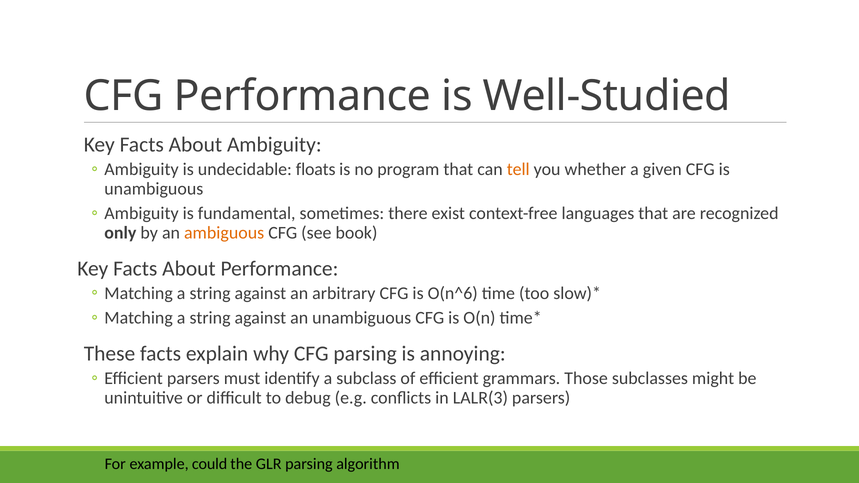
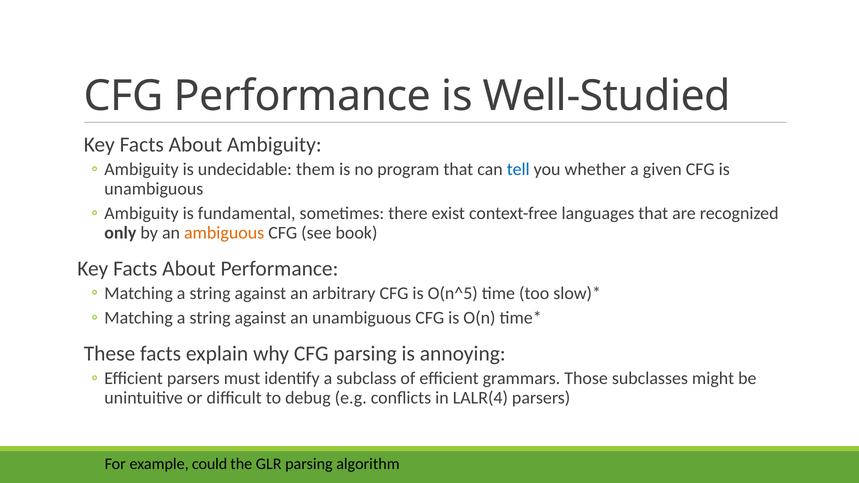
floats: floats -> them
tell colour: orange -> blue
O(n^6: O(n^6 -> O(n^5
LALR(3: LALR(3 -> LALR(4
